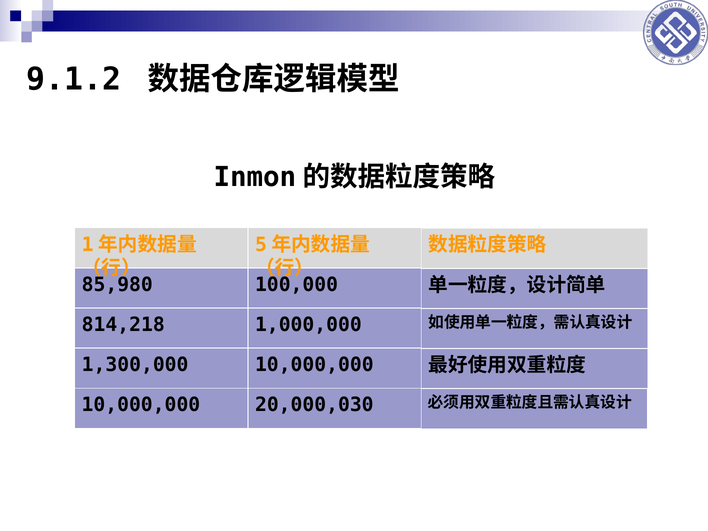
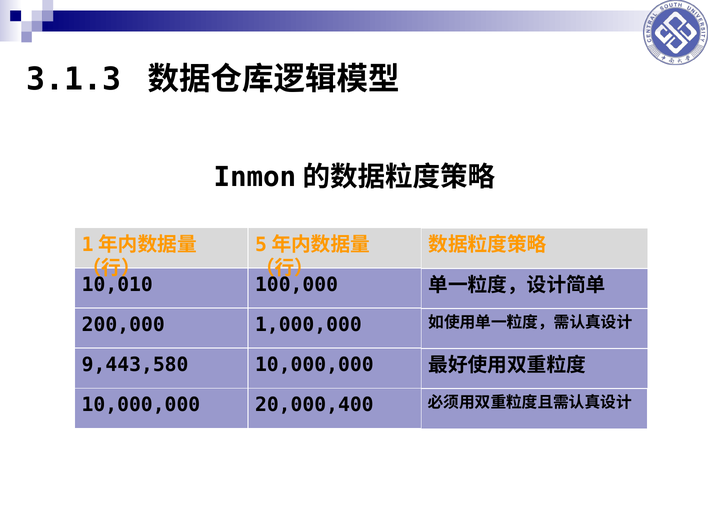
9.1.2: 9.1.2 -> 3.1.3
85,980: 85,980 -> 10,010
814,218: 814,218 -> 200,000
1,300,000: 1,300,000 -> 9,443,580
20,000,030: 20,000,030 -> 20,000,400
